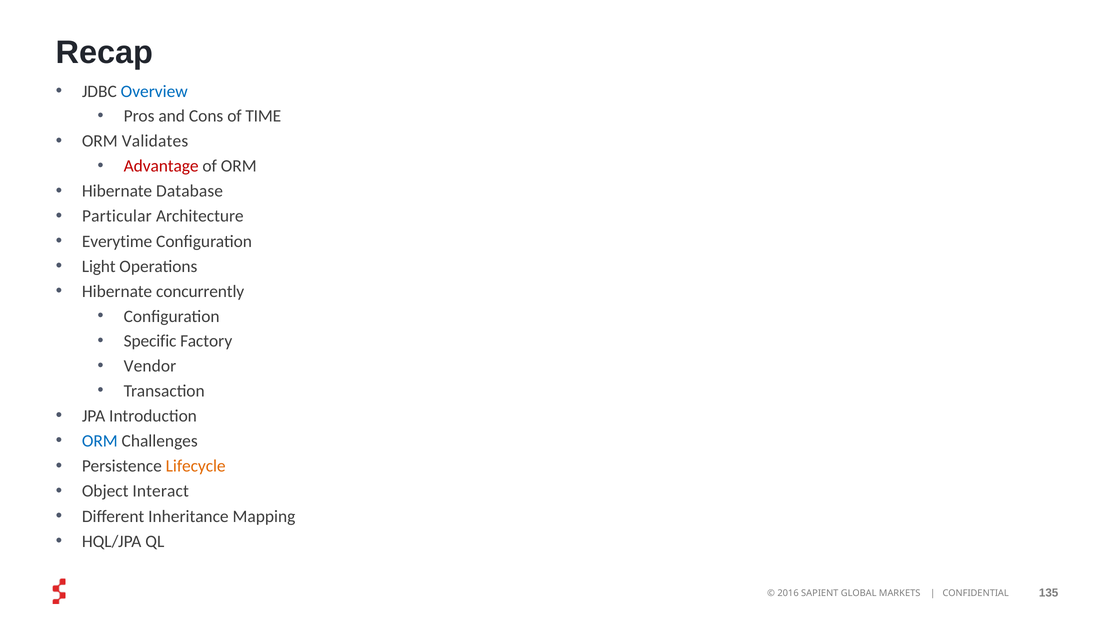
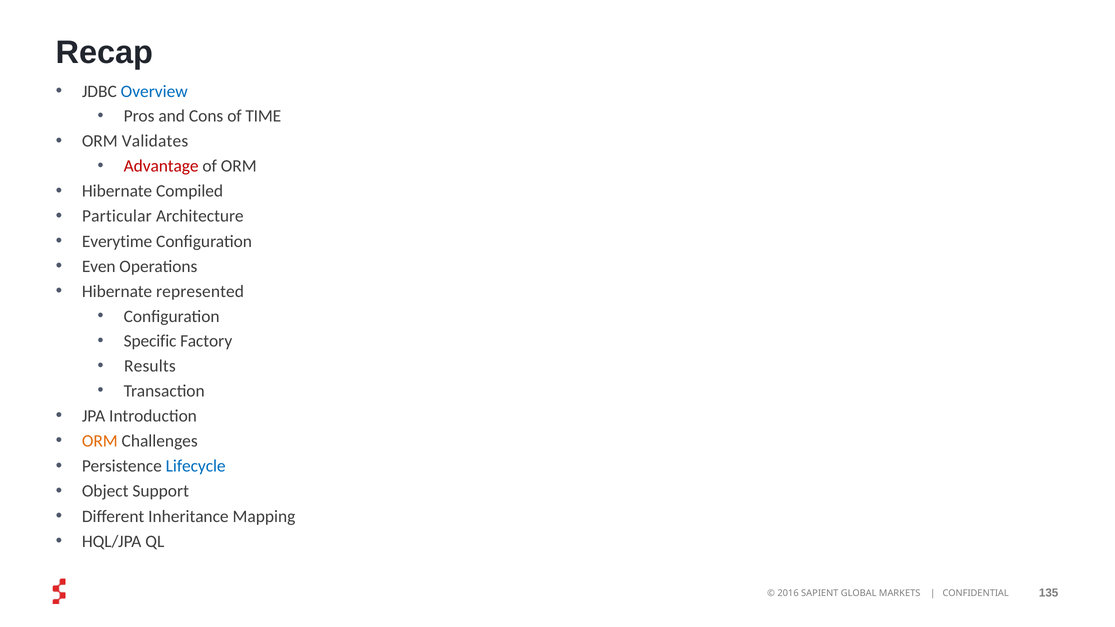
Database: Database -> Compiled
Light: Light -> Even
concurrently: concurrently -> represented
Vendor: Vendor -> Results
ORM at (100, 441) colour: blue -> orange
Lifecycle colour: orange -> blue
Interact: Interact -> Support
